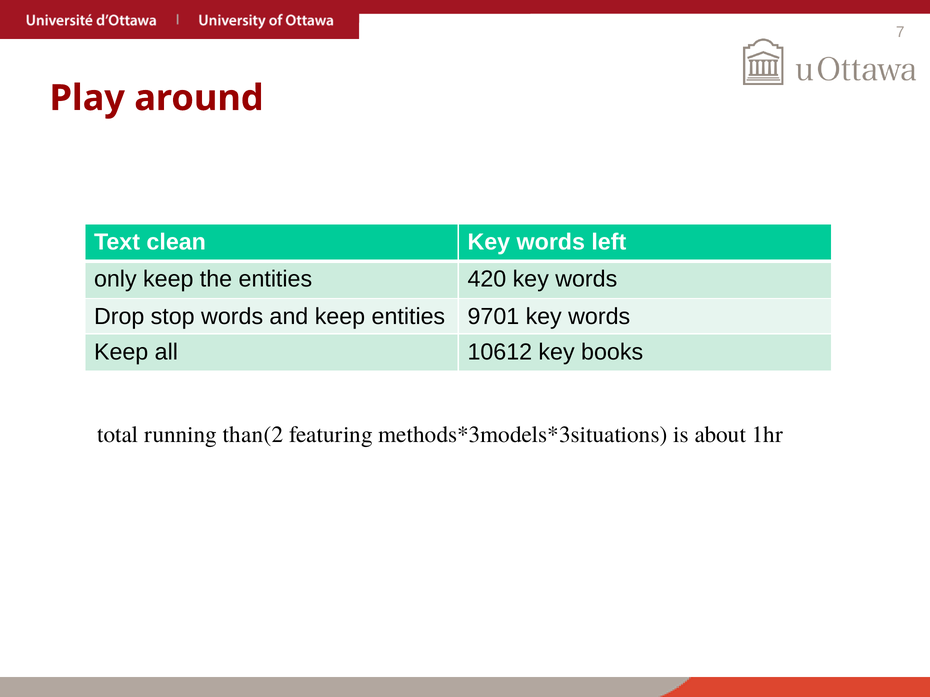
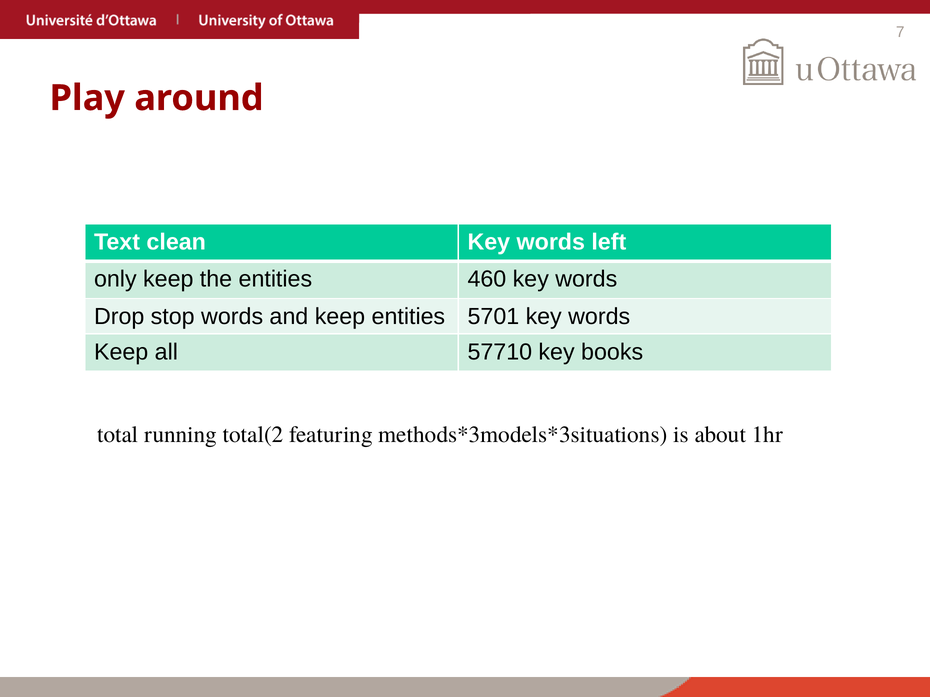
420: 420 -> 460
9701: 9701 -> 5701
10612: 10612 -> 57710
than(2: than(2 -> total(2
